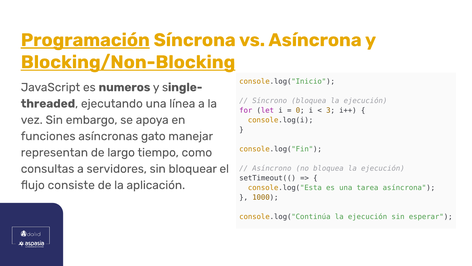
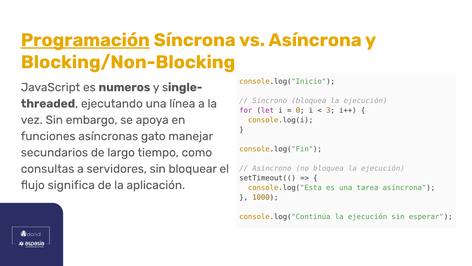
Blocking/Non-Blocking underline: present -> none
representan: representan -> secundarios
consiste: consiste -> significa
